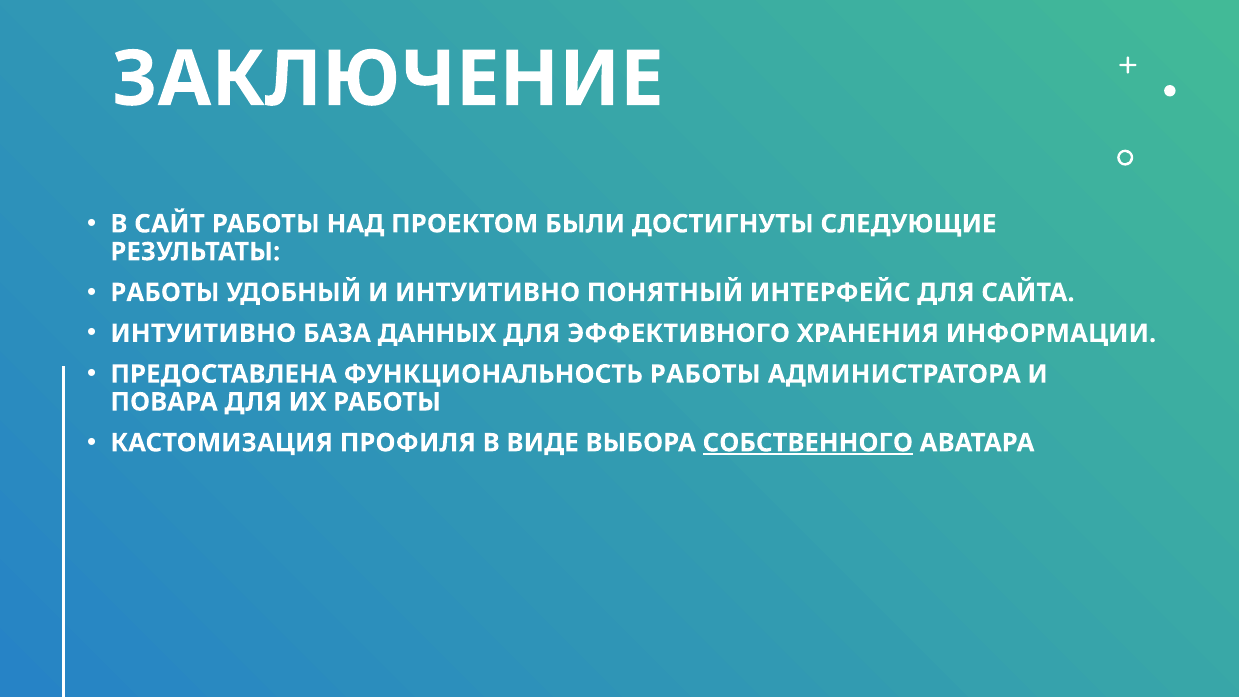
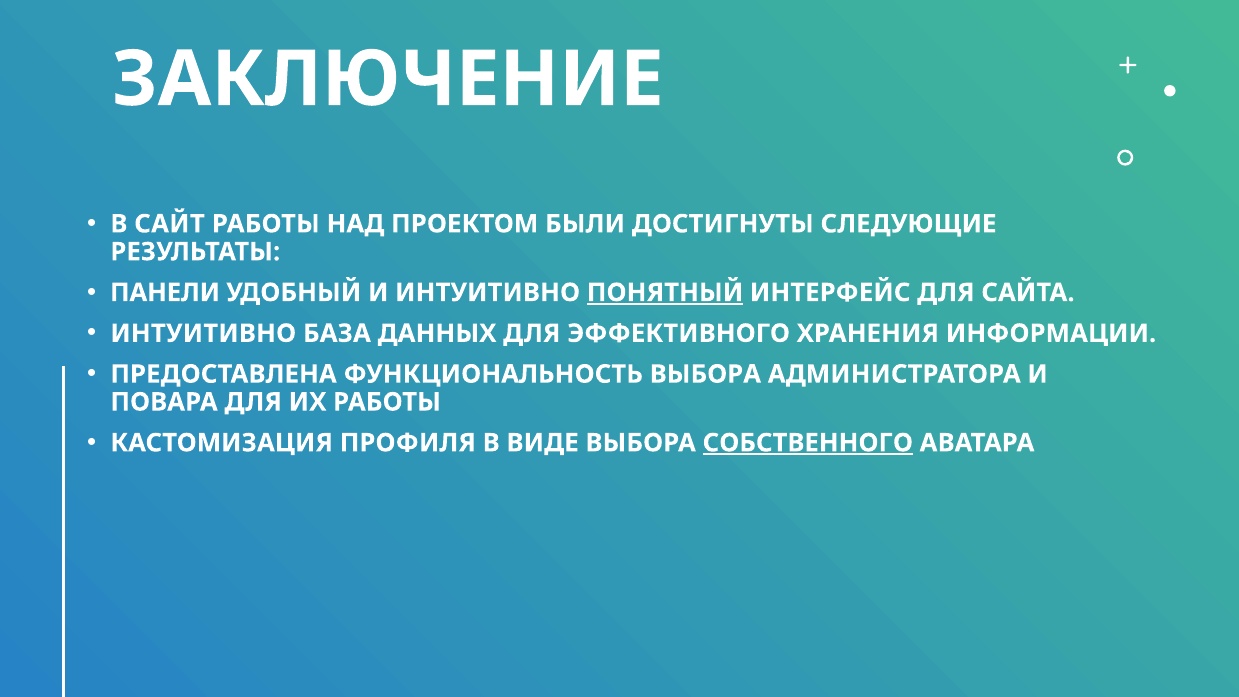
РАБОТЫ at (165, 293): РАБОТЫ -> ПАНЕЛИ
ПОНЯТНЫЙ underline: none -> present
ФУНКЦИОНАЛЬНОСТЬ РАБОТЫ: РАБОТЫ -> ВЫБОРА
